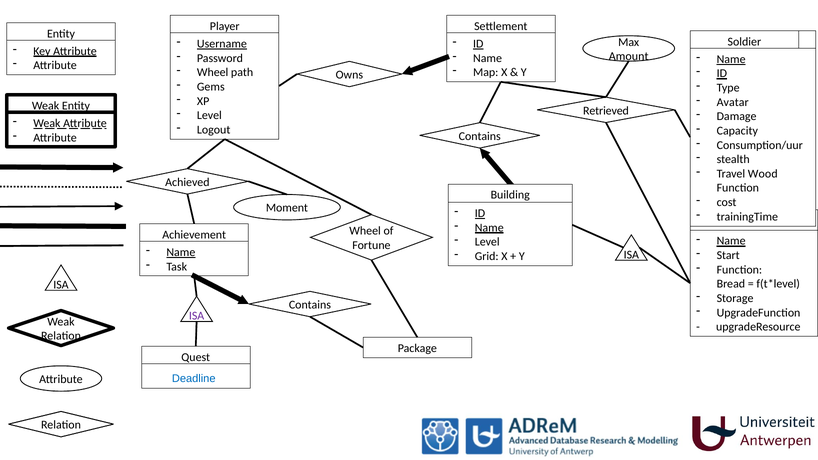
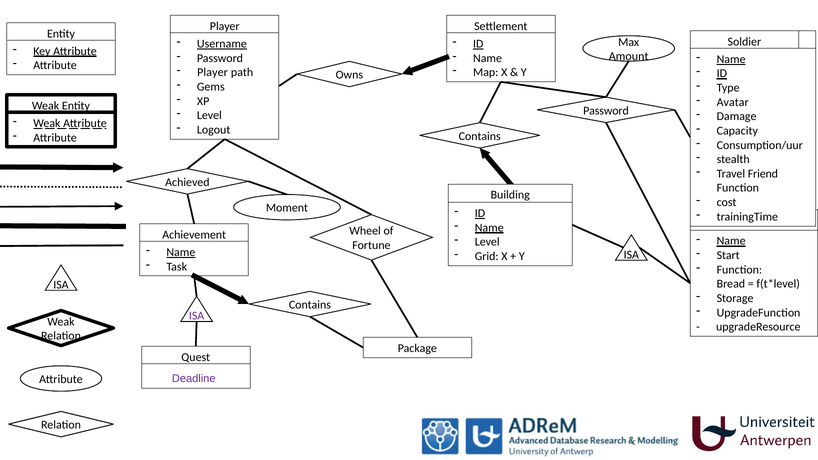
Wheel at (213, 73): Wheel -> Player
Retrieved at (606, 111): Retrieved -> Password
Wood: Wood -> Friend
Deadline colour: blue -> purple
